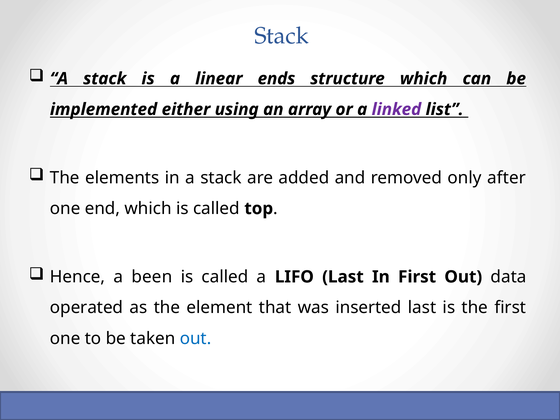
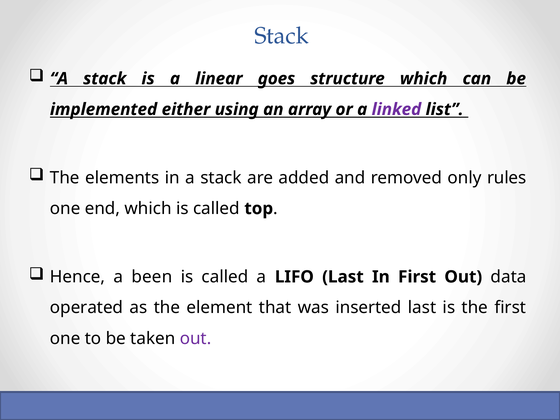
ends: ends -> goes
after: after -> rules
out at (196, 338) colour: blue -> purple
